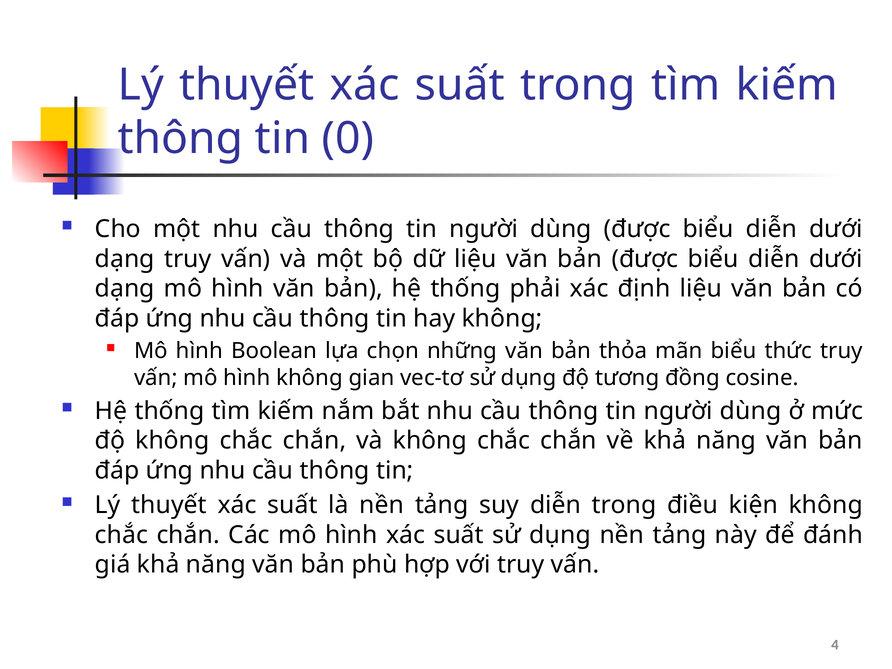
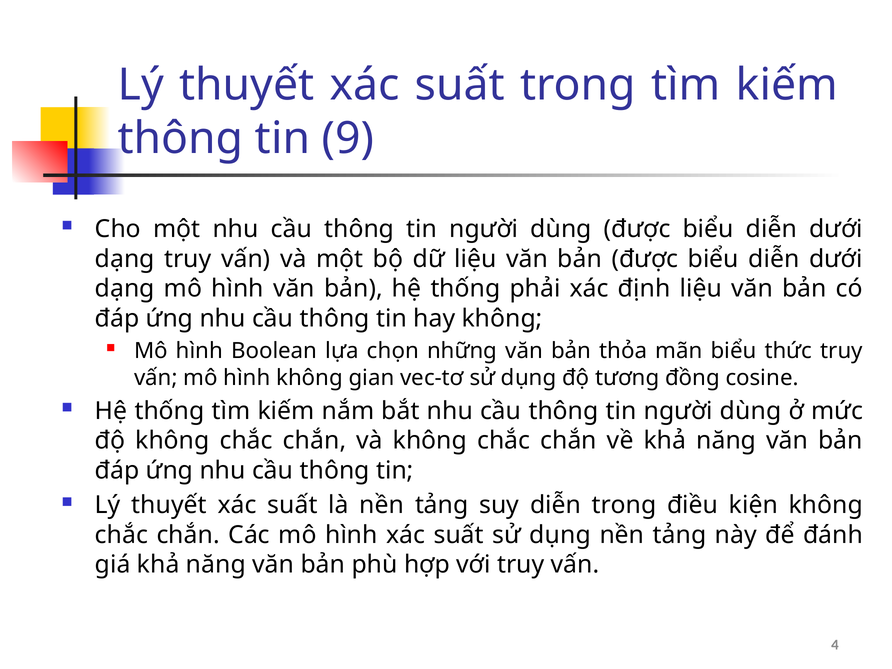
0: 0 -> 9
